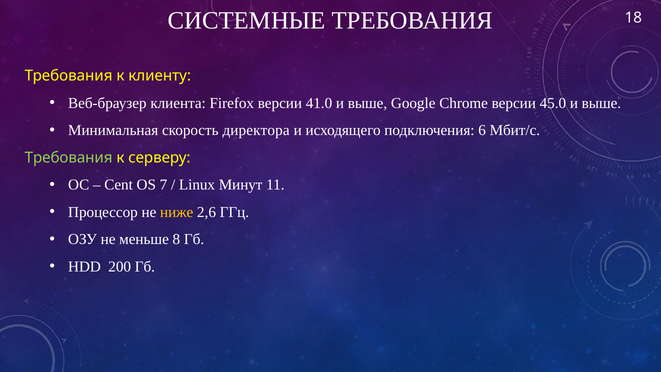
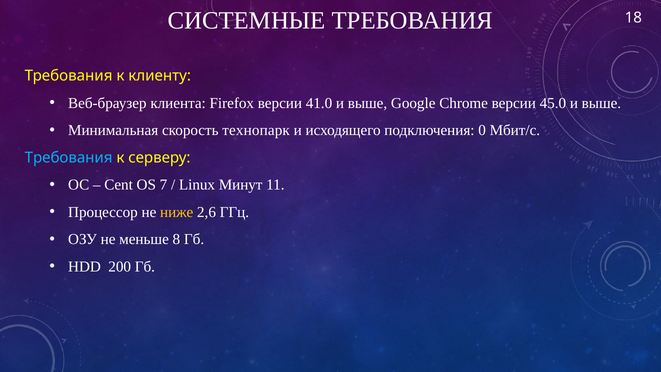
директора: директора -> технопарк
6: 6 -> 0
Требования at (69, 158) colour: light green -> light blue
